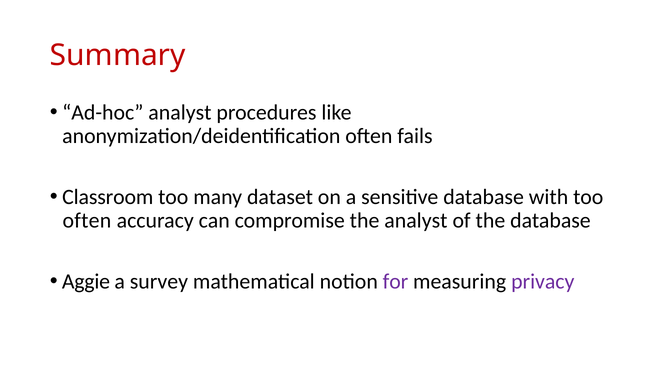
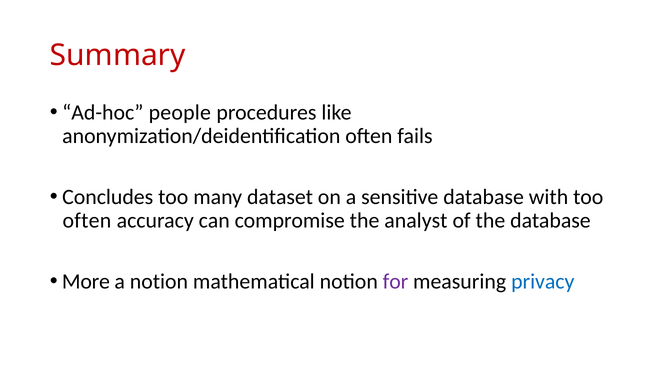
Ad-hoc analyst: analyst -> people
Classroom: Classroom -> Concludes
Aggie: Aggie -> More
a survey: survey -> notion
privacy colour: purple -> blue
